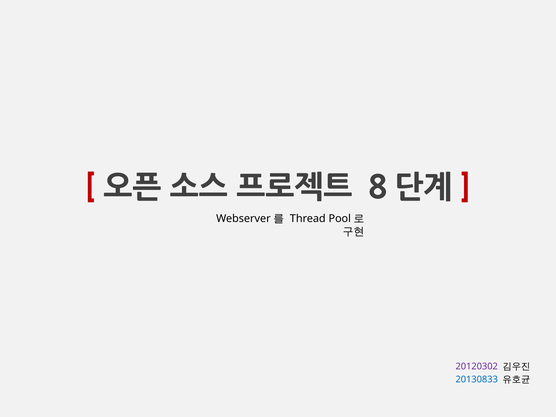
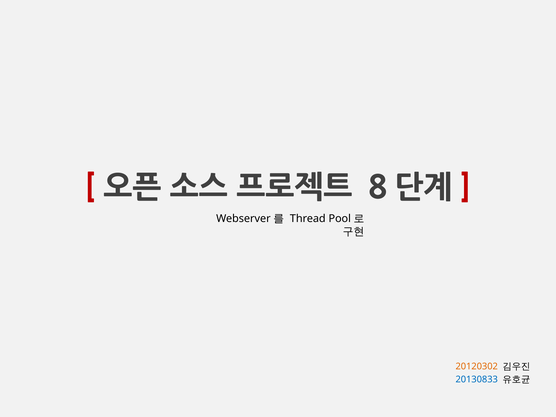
20120302 colour: purple -> orange
